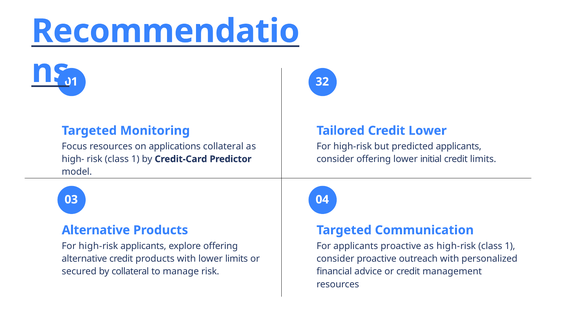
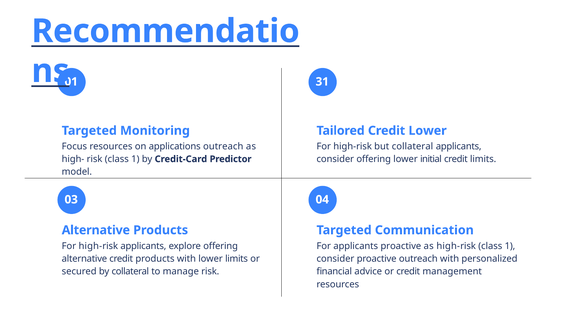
32: 32 -> 31
applications collateral: collateral -> outreach
but predicted: predicted -> collateral
